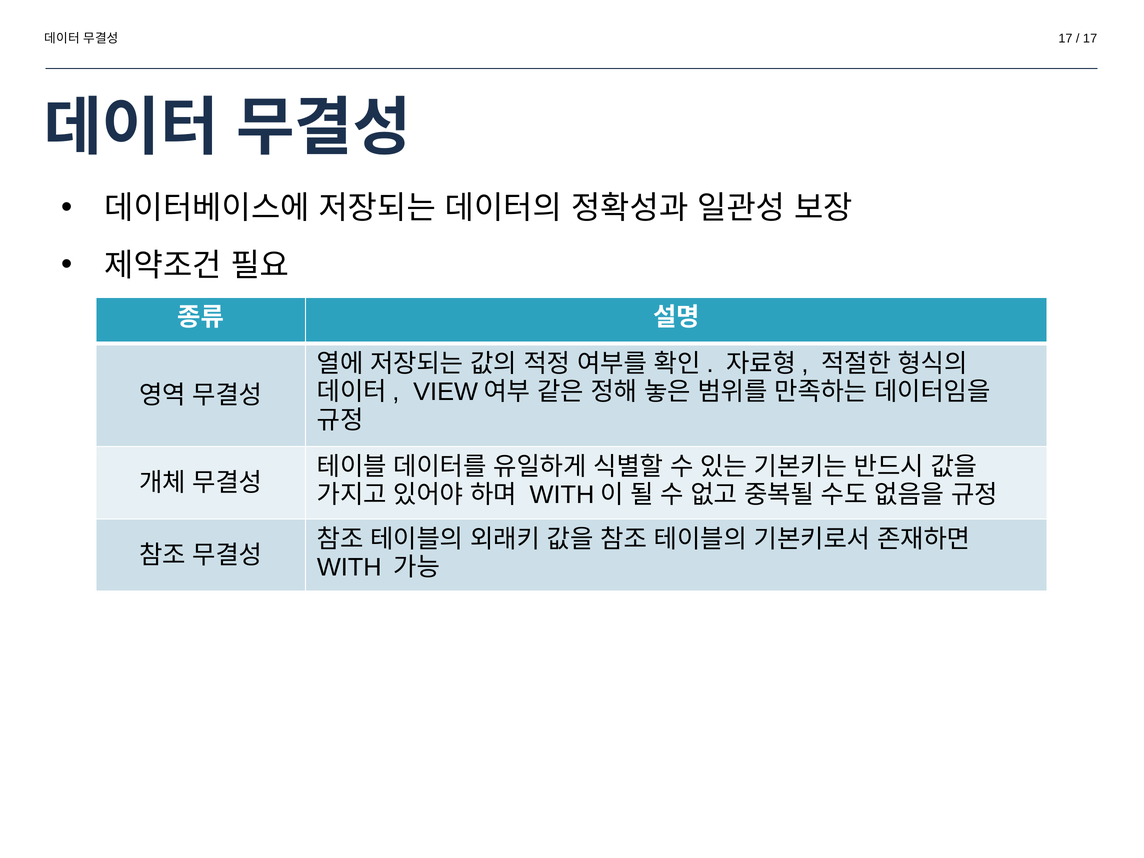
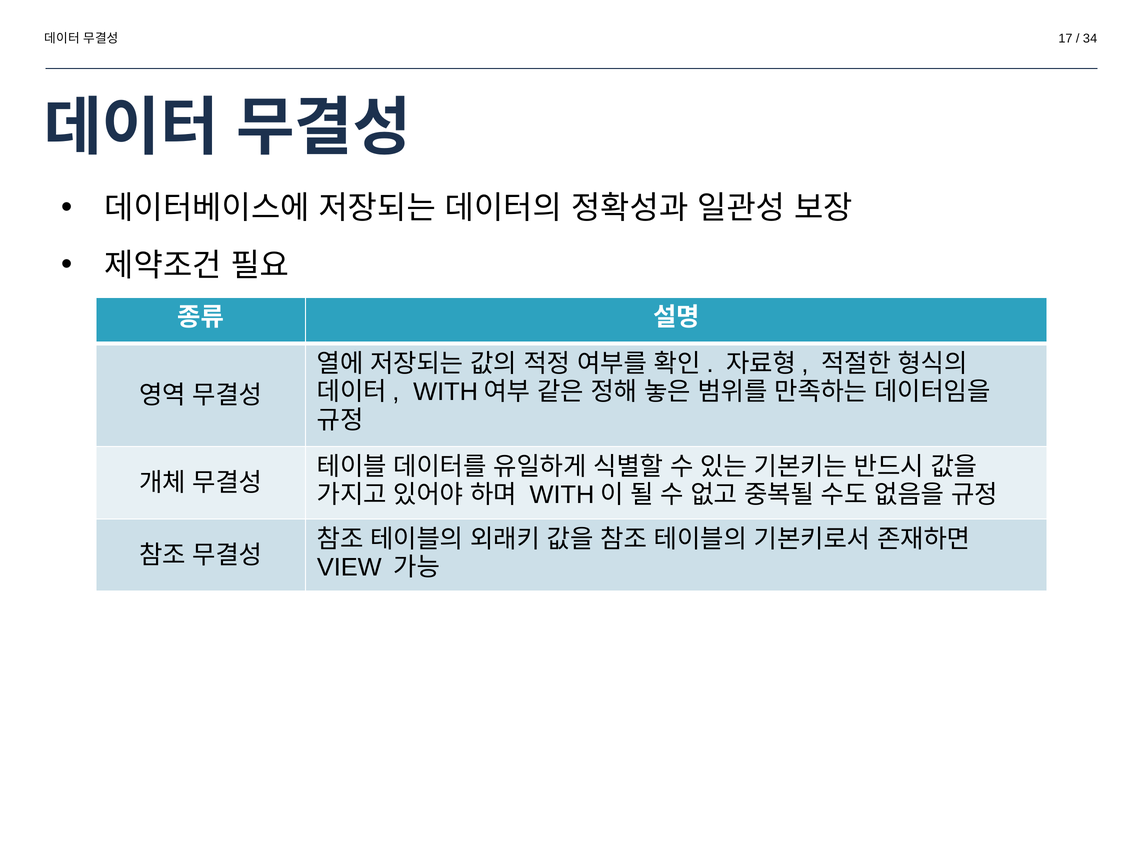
17 at (1090, 39): 17 -> 34
VIEW at (446, 392): VIEW -> WITH
WITH at (349, 567): WITH -> VIEW
